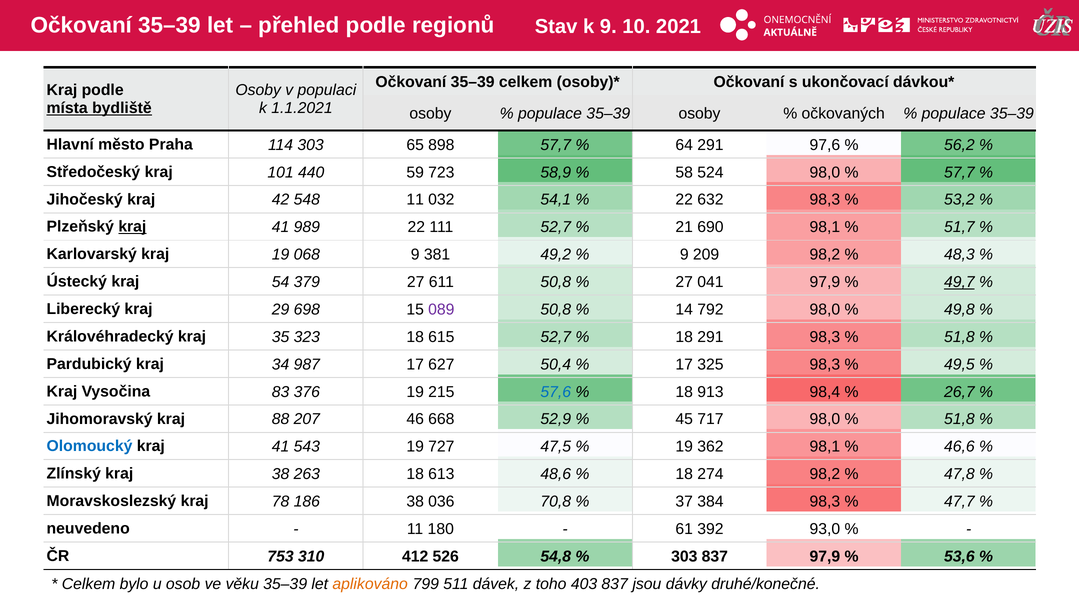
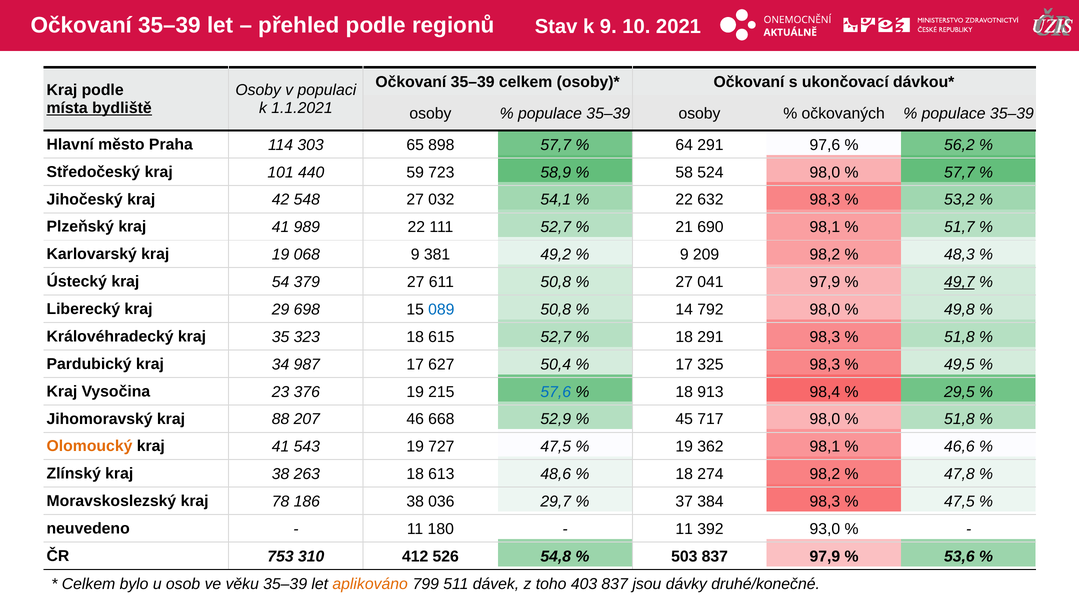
548 11: 11 -> 27
kraj at (132, 227) underline: present -> none
089 colour: purple -> blue
83: 83 -> 23
26,7: 26,7 -> 29,5
Olomoucký colour: blue -> orange
70,8: 70,8 -> 29,7
47,7 at (959, 502): 47,7 -> 47,5
61 at (684, 529): 61 -> 11
303 at (684, 556): 303 -> 503
